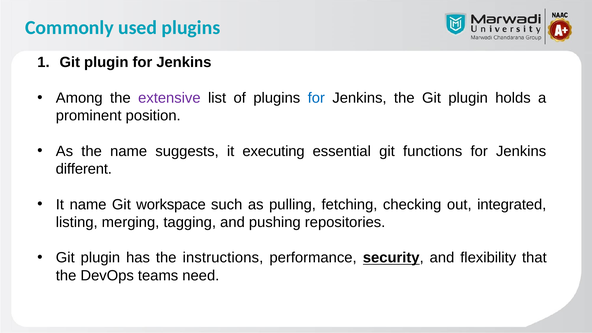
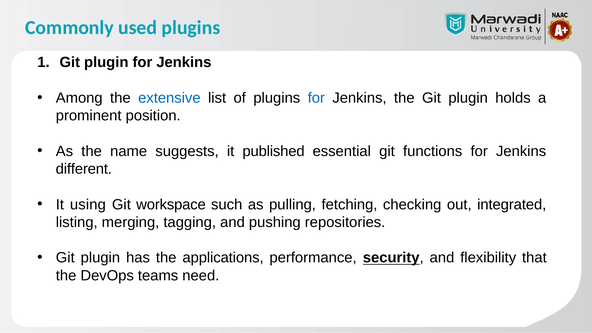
extensive colour: purple -> blue
executing: executing -> published
It name: name -> using
instructions: instructions -> applications
